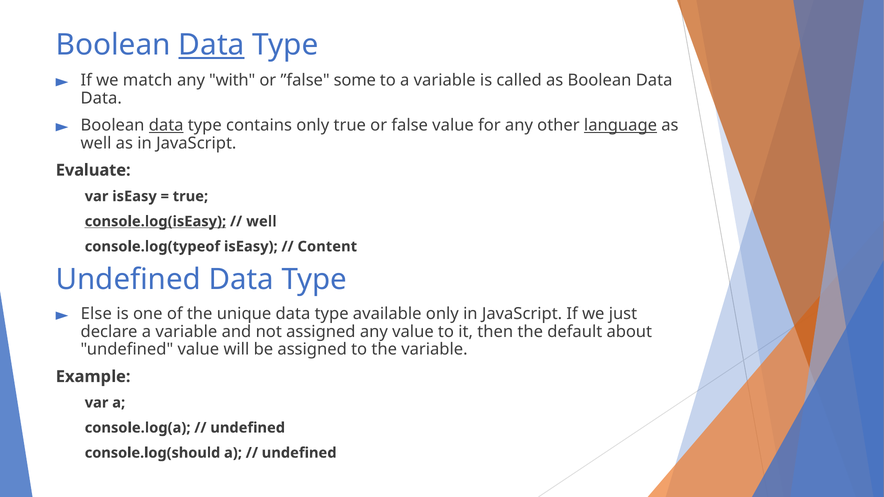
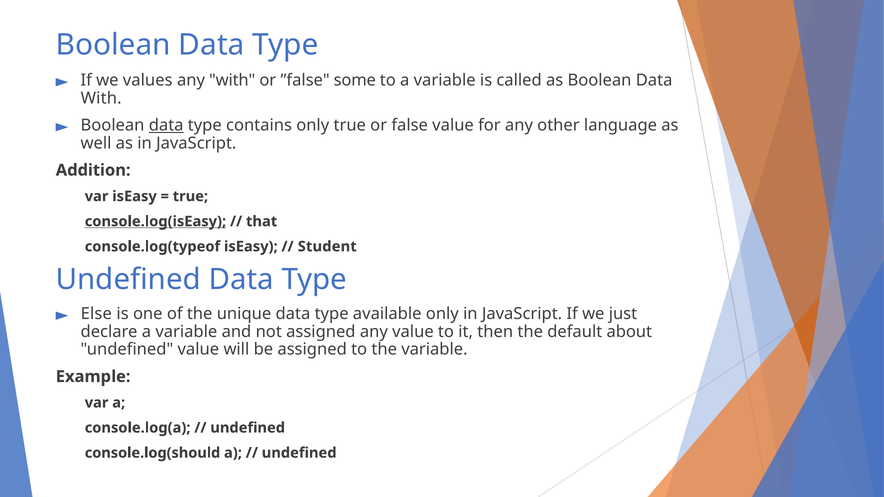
Data at (212, 45) underline: present -> none
match: match -> values
Data at (101, 98): Data -> With
language underline: present -> none
Evaluate: Evaluate -> Addition
well at (262, 222): well -> that
Content: Content -> Student
